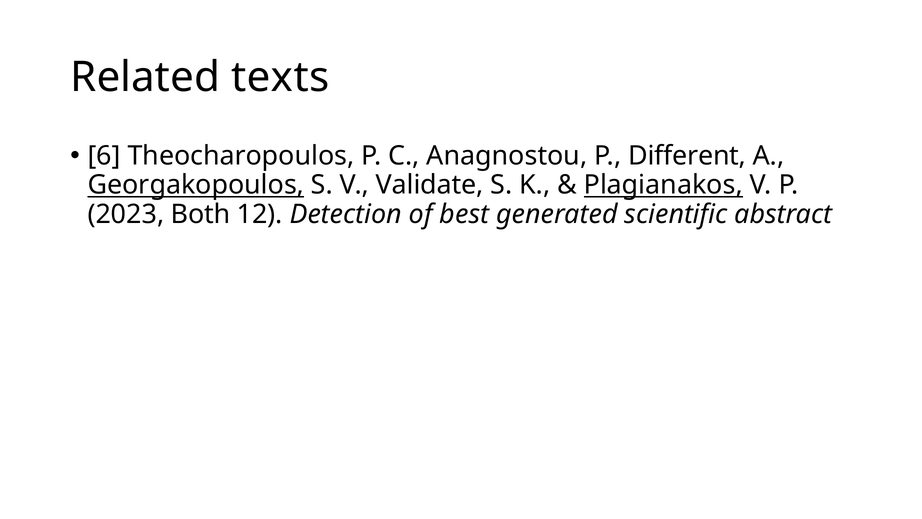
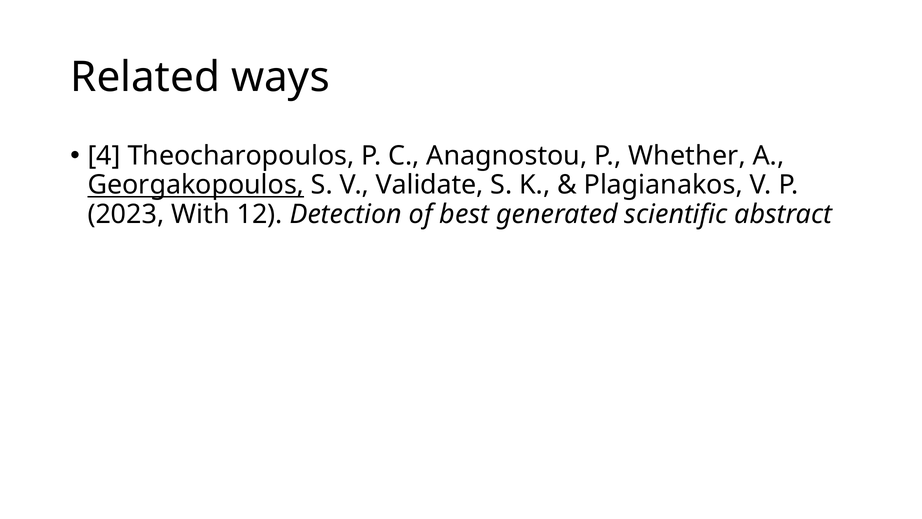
texts: texts -> ways
6: 6 -> 4
Different: Different -> Whether
Plagianakos underline: present -> none
Both: Both -> With
